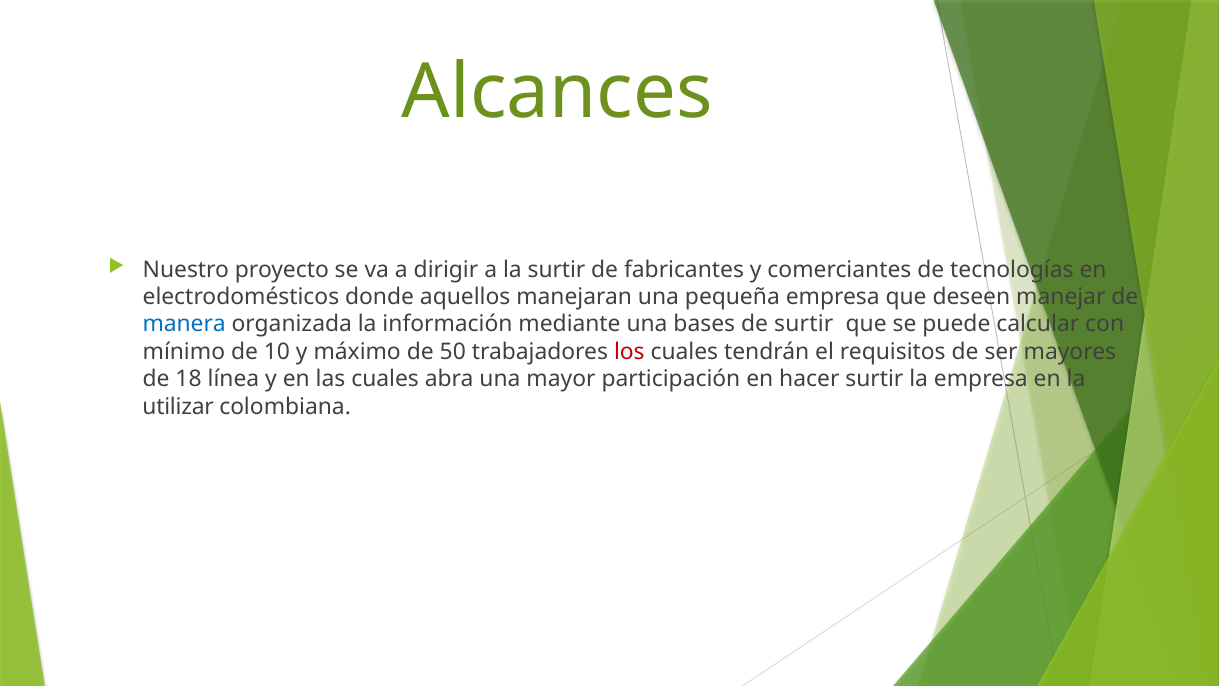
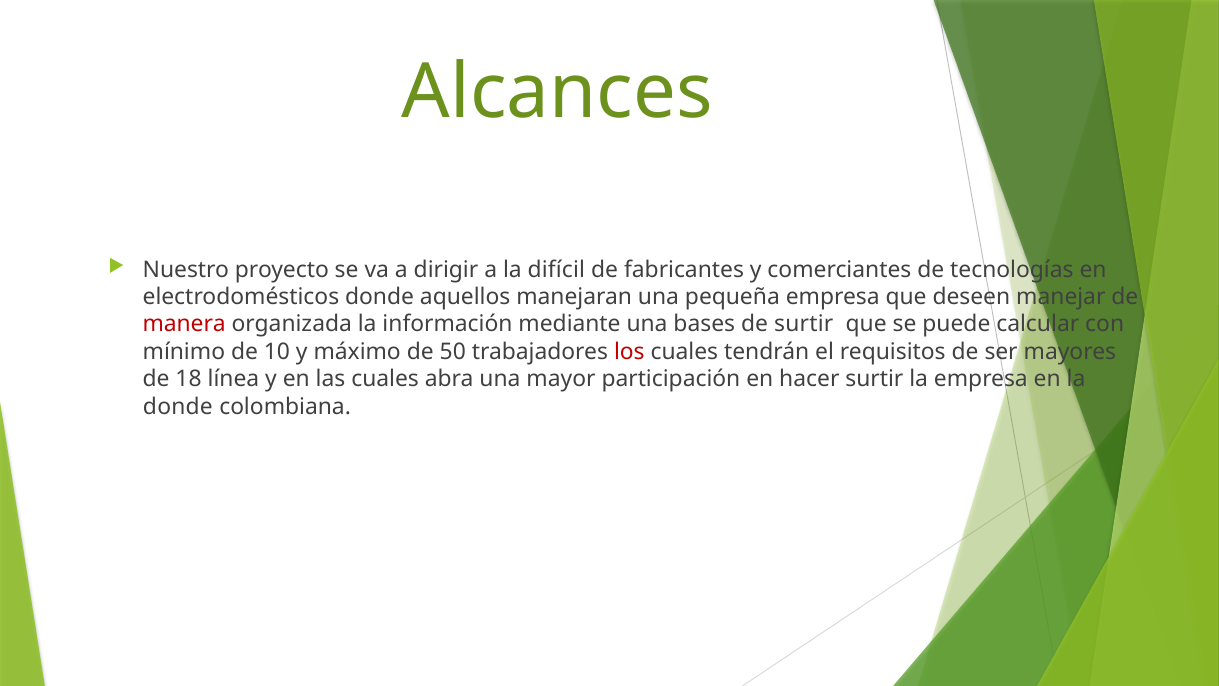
la surtir: surtir -> difícil
manera colour: blue -> red
utilizar at (178, 406): utilizar -> donde
